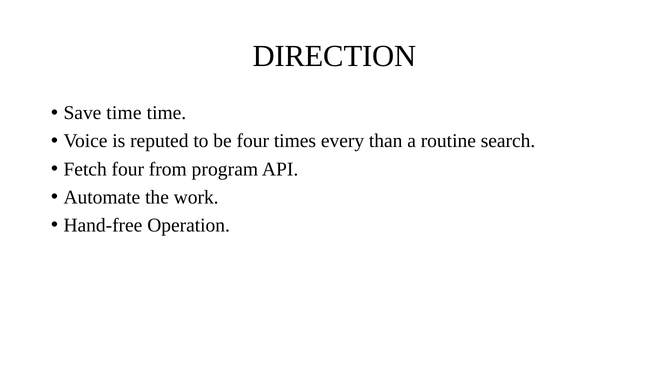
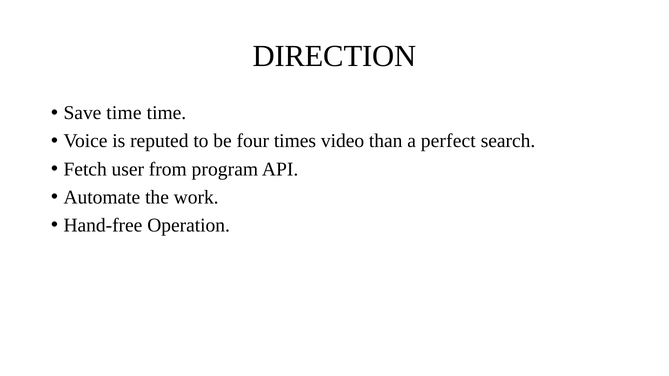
every: every -> video
routine: routine -> perfect
Fetch four: four -> user
